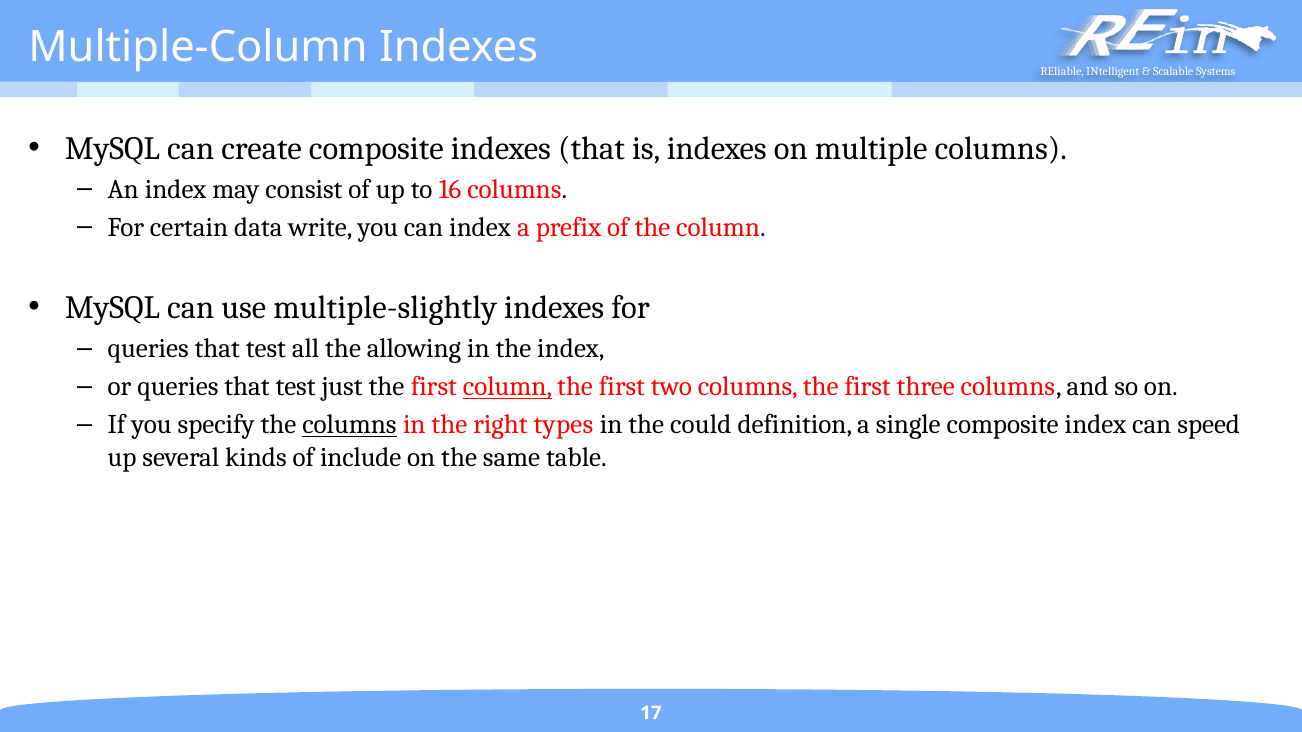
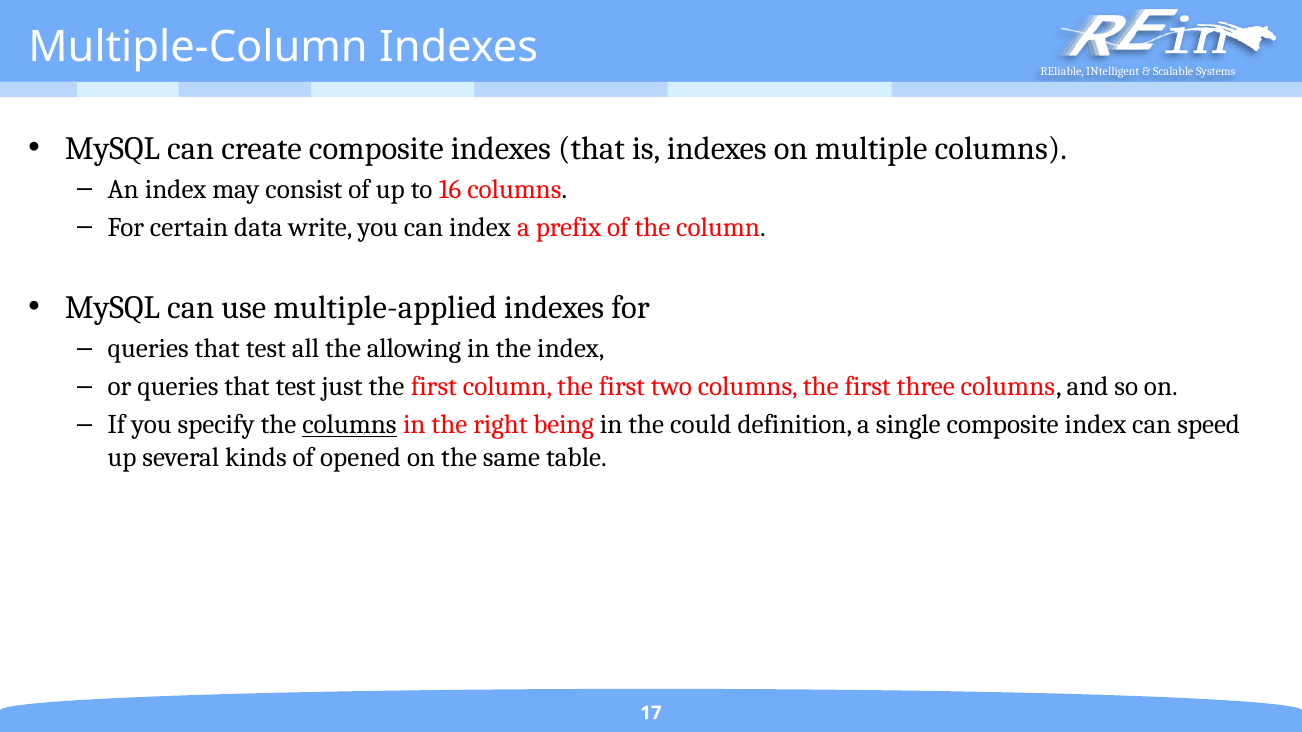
multiple-slightly: multiple-slightly -> multiple-applied
column at (507, 387) underline: present -> none
types: types -> being
include: include -> opened
